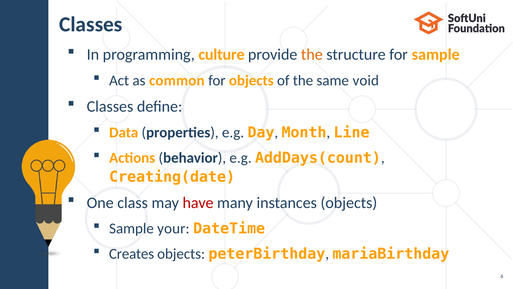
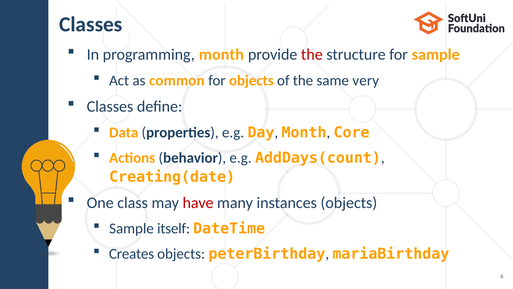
programming culture: culture -> month
the at (312, 55) colour: orange -> red
void: void -> very
Line: Line -> Core
your: your -> itself
